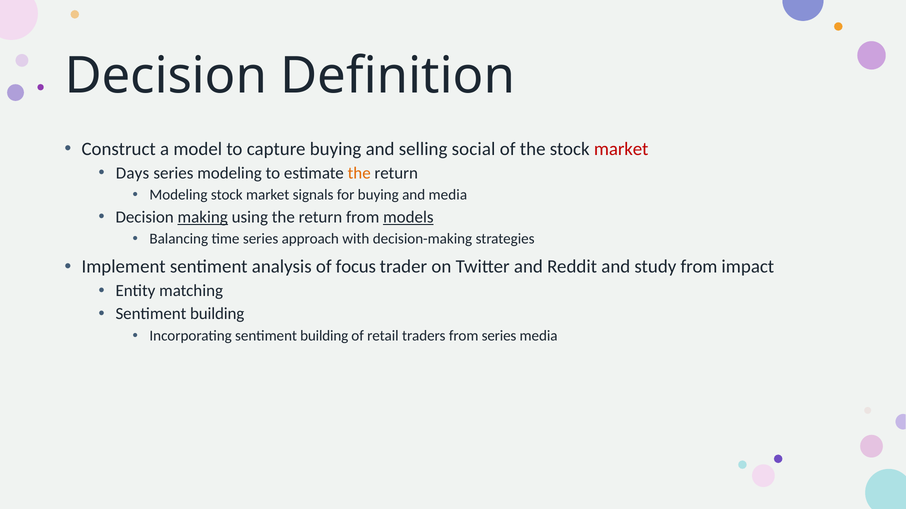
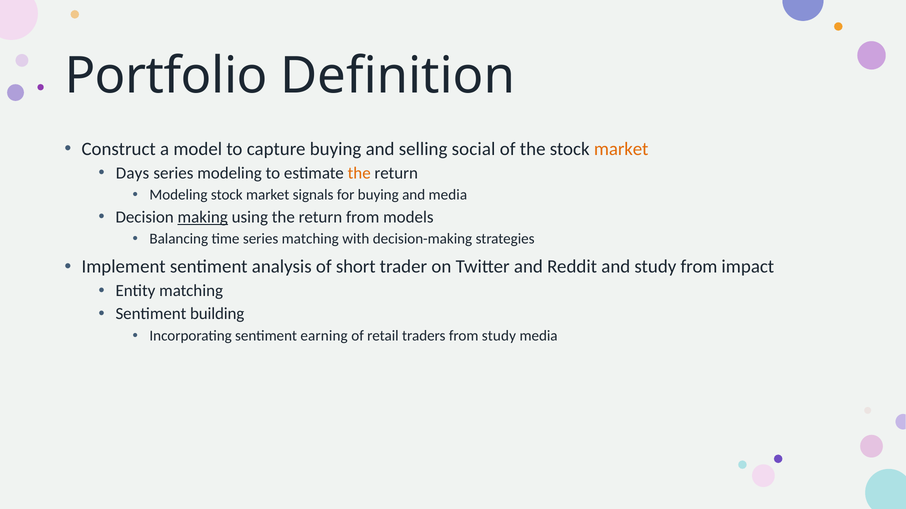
Decision at (166, 76): Decision -> Portfolio
market at (621, 149) colour: red -> orange
models underline: present -> none
series approach: approach -> matching
focus: focus -> short
Incorporating sentiment building: building -> earning
from series: series -> study
